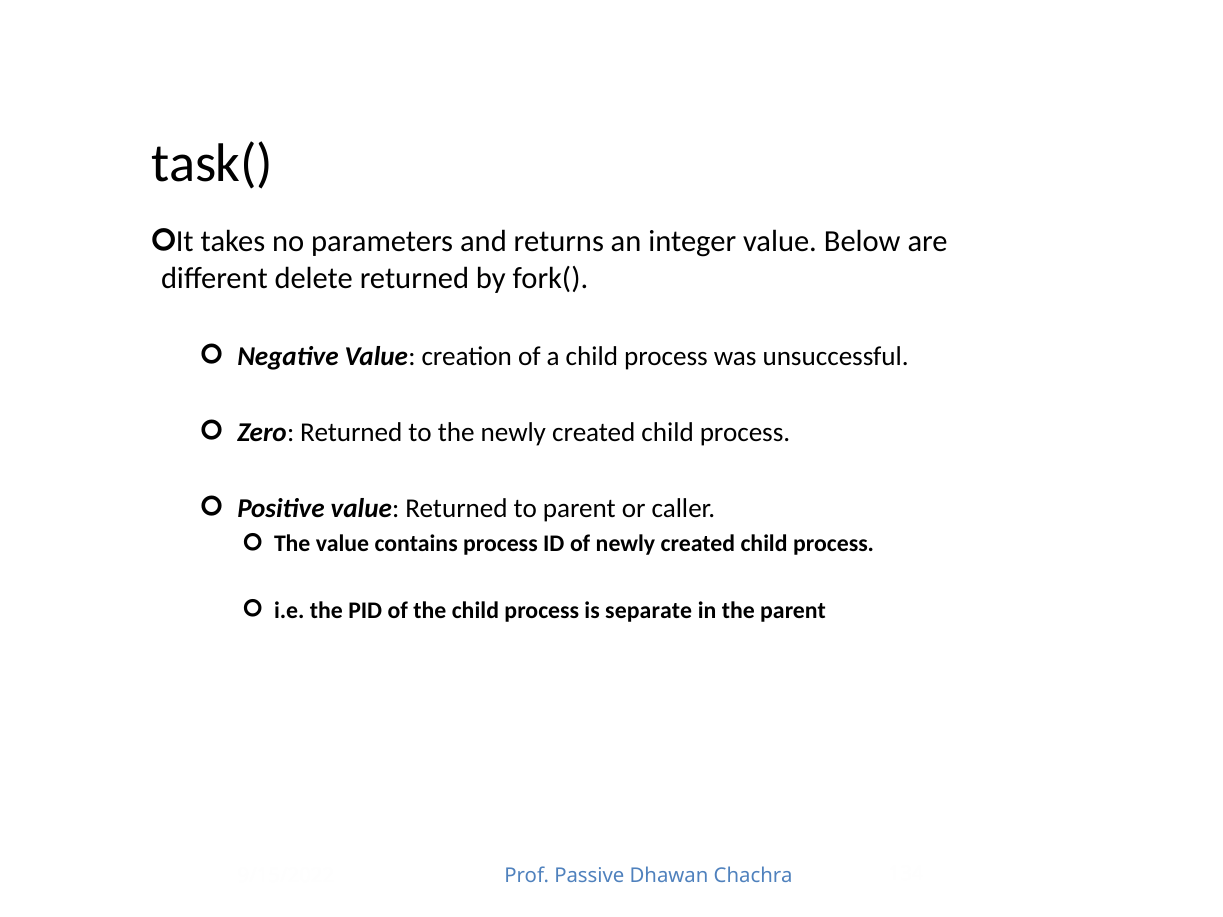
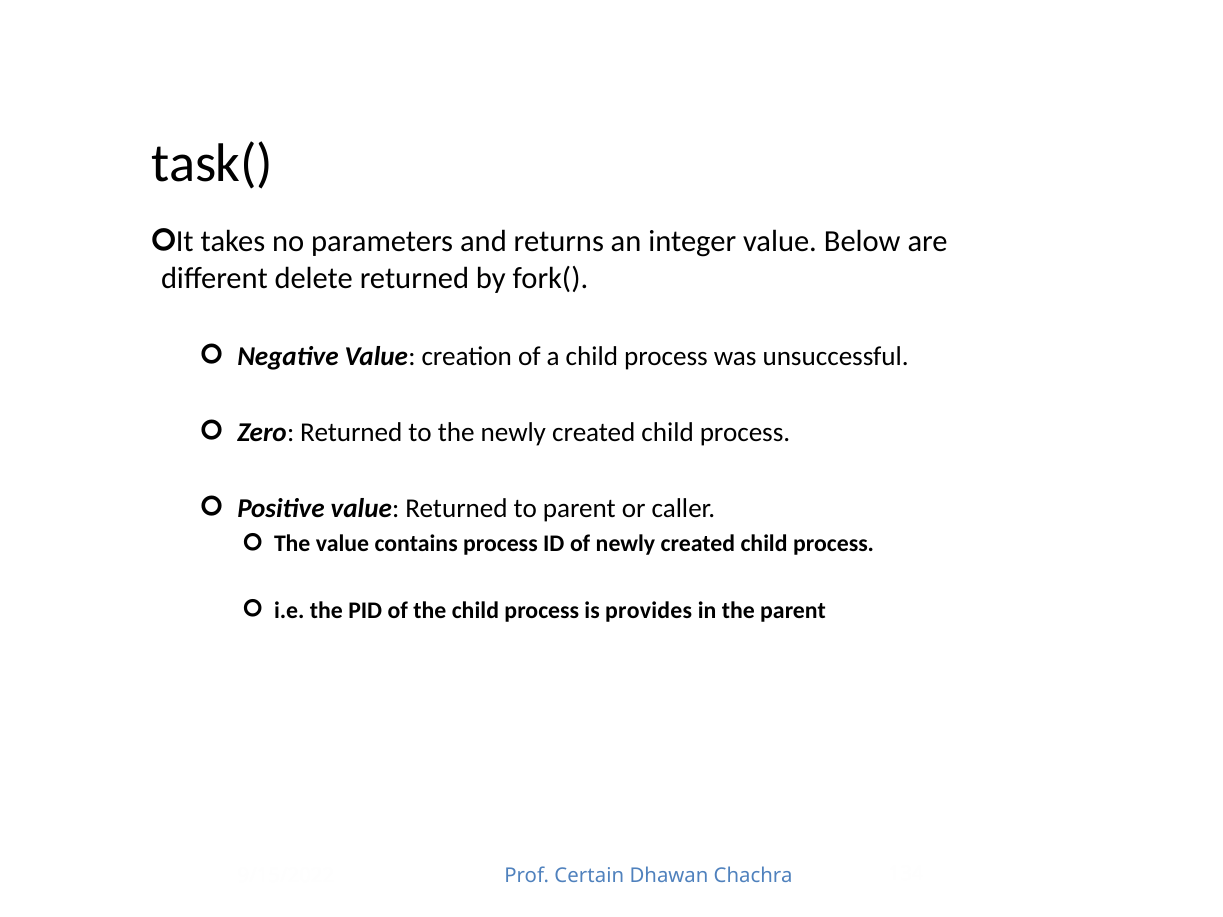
separate: separate -> provides
Passive: Passive -> Certain
